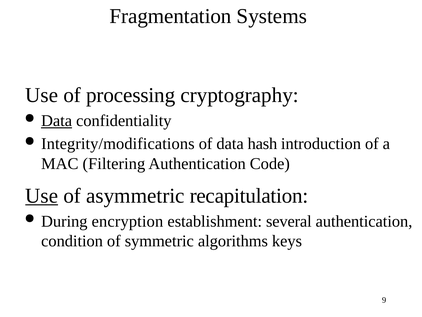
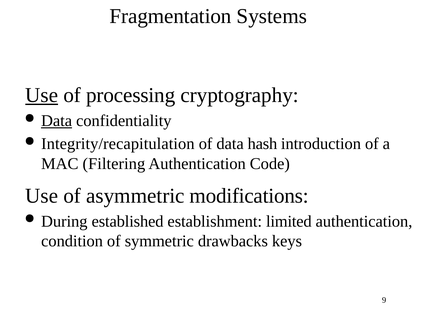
Use at (42, 95) underline: none -> present
Integrity/modifications: Integrity/modifications -> Integrity/recapitulation
Use at (42, 195) underline: present -> none
recapitulation: recapitulation -> modifications
encryption: encryption -> established
several: several -> limited
algorithms: algorithms -> drawbacks
